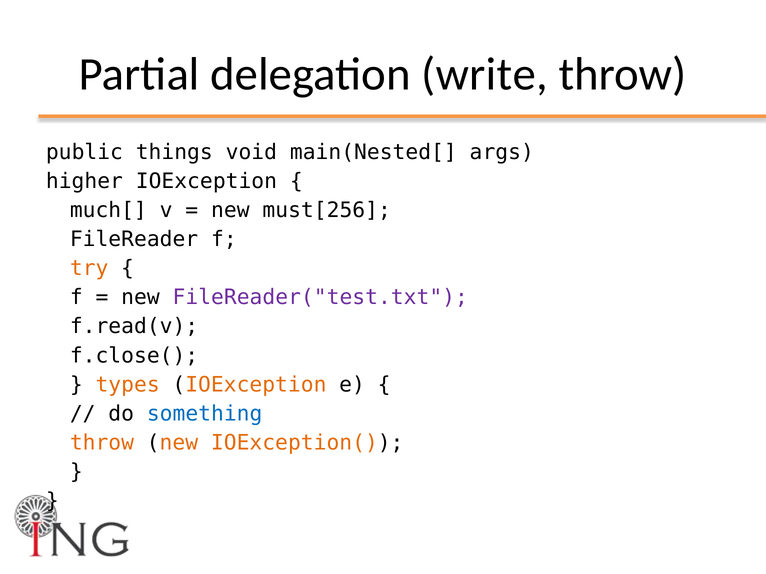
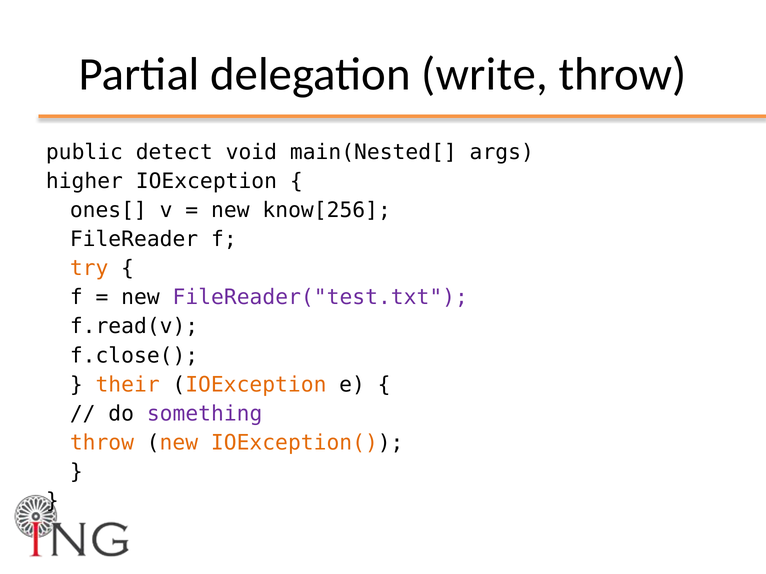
things: things -> detect
much[: much[ -> ones[
must[256: must[256 -> know[256
types: types -> their
something colour: blue -> purple
